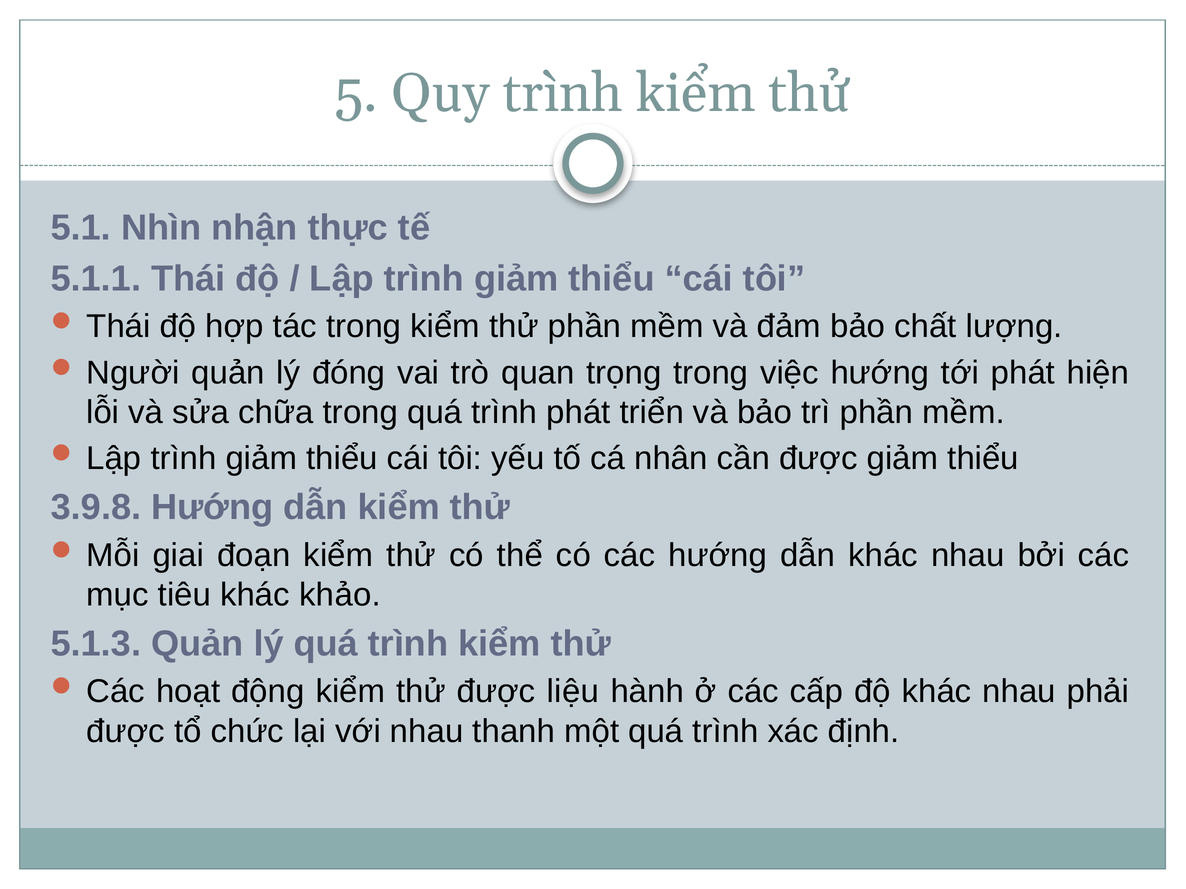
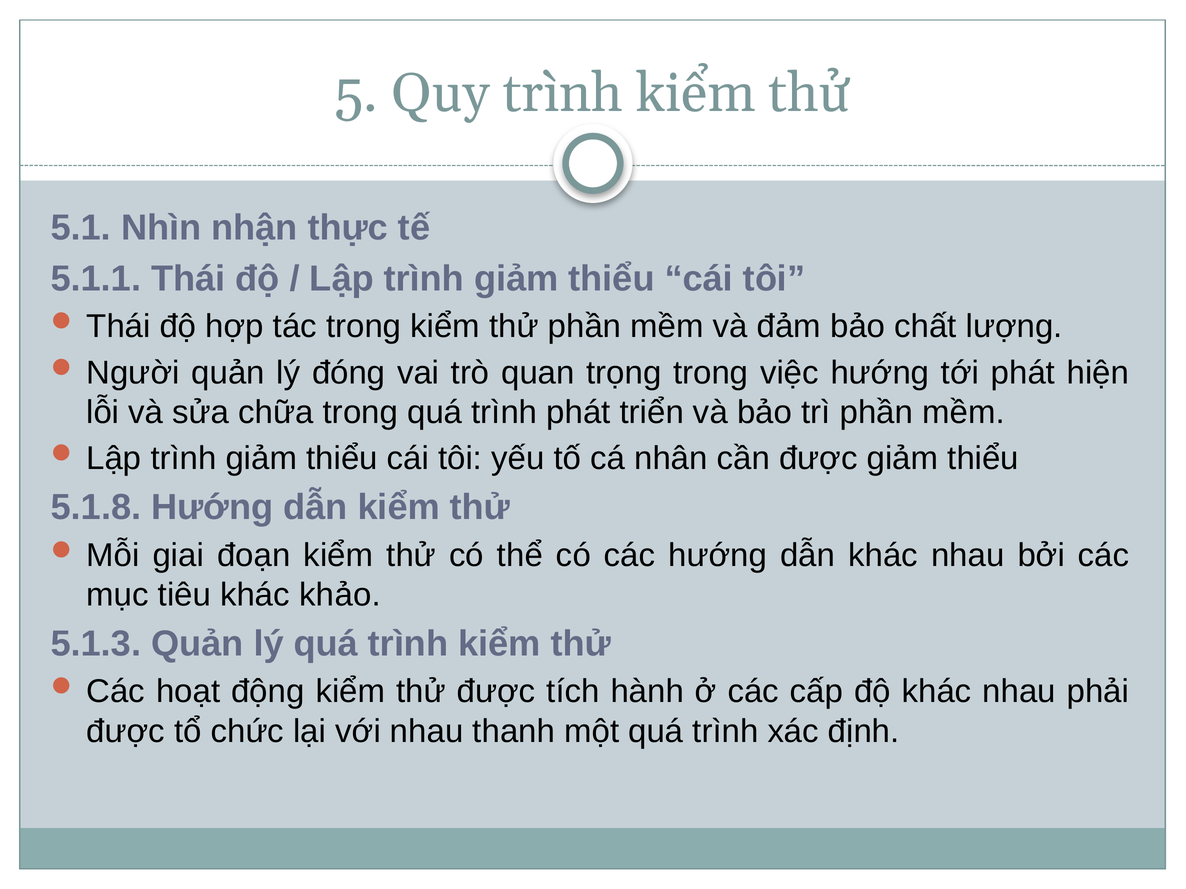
3.9.8: 3.9.8 -> 5.1.8
liệu: liệu -> tích
